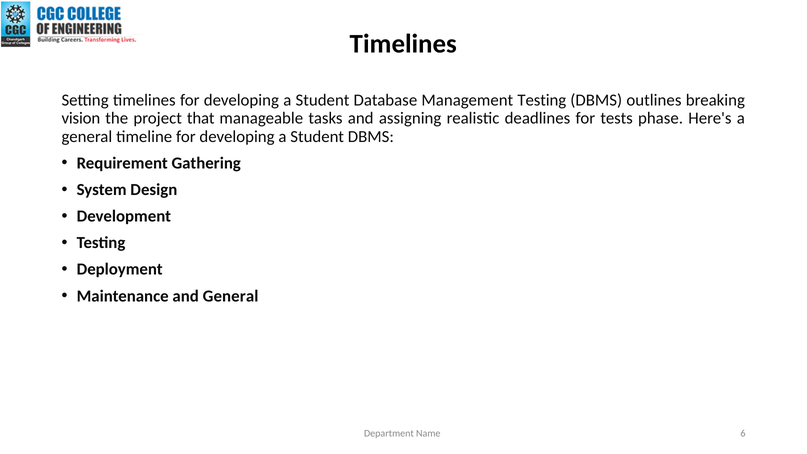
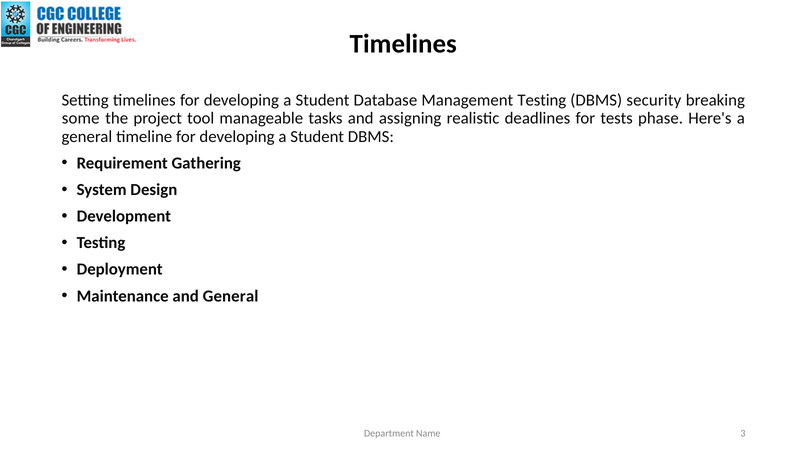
outlines: outlines -> security
vision: vision -> some
that: that -> tool
6: 6 -> 3
